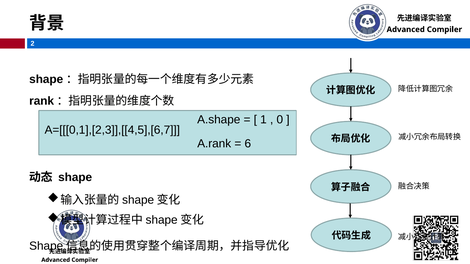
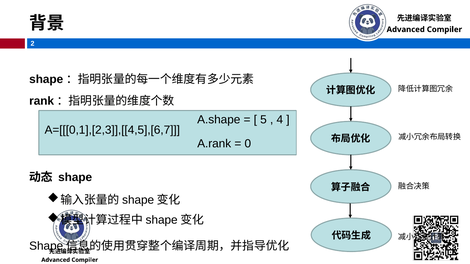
1: 1 -> 5
0: 0 -> 4
6: 6 -> 0
